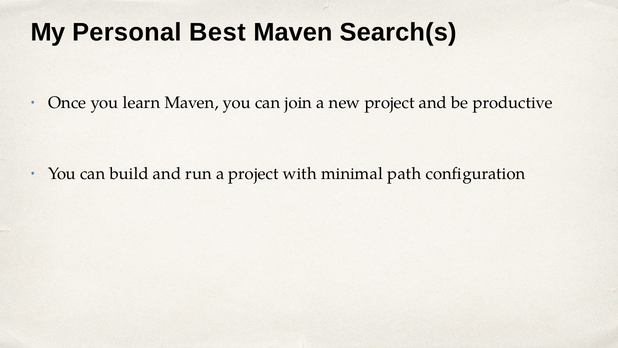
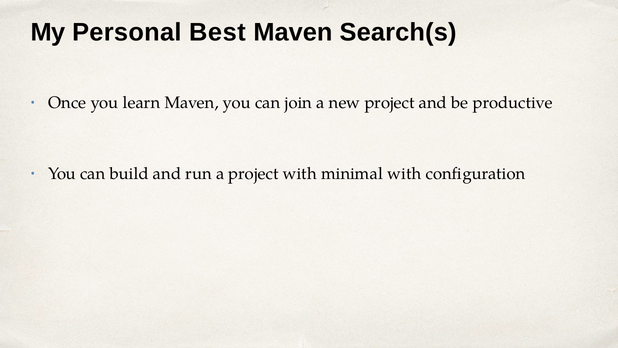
minimal path: path -> with
